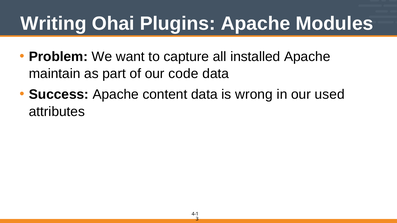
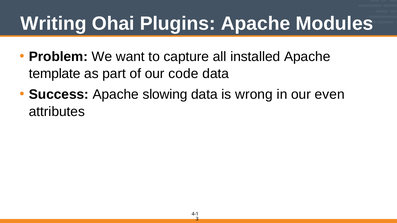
maintain: maintain -> template
content: content -> slowing
used: used -> even
